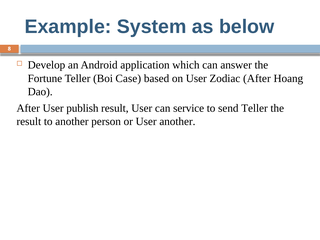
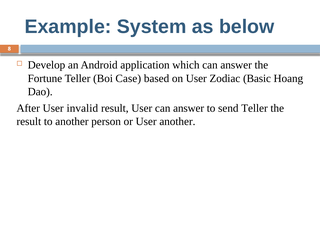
Zodiac After: After -> Basic
publish: publish -> invalid
User can service: service -> answer
